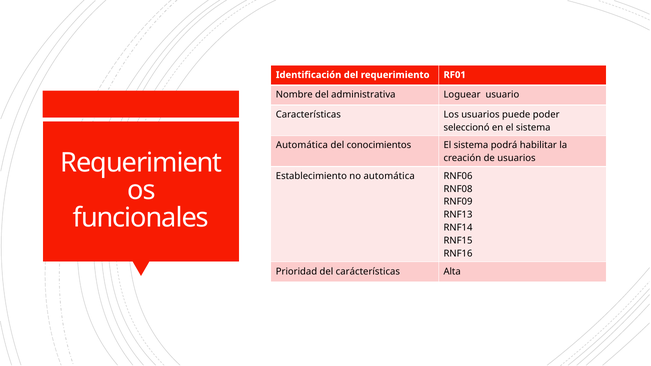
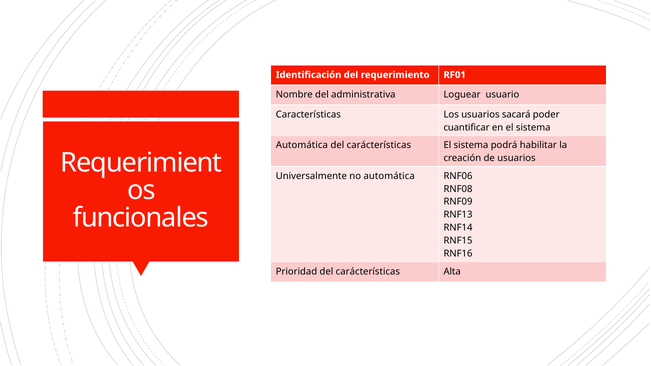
puede: puede -> sacará
seleccionó: seleccionó -> cuantificar
conocimientos at (379, 145): conocimientos -> carácterísticas
Establecimiento: Establecimiento -> Universalmente
